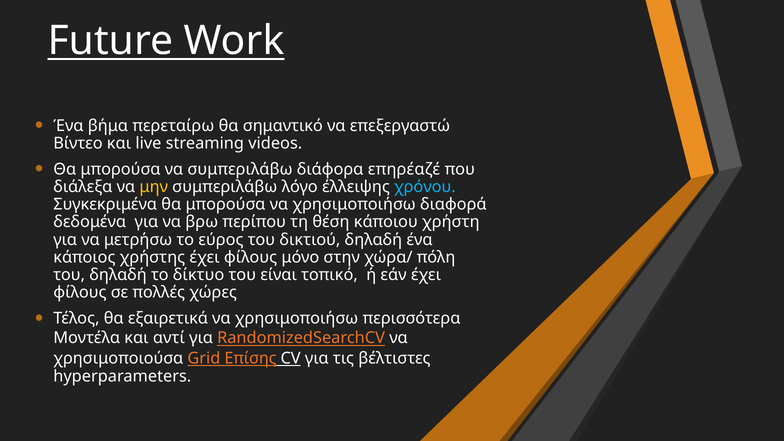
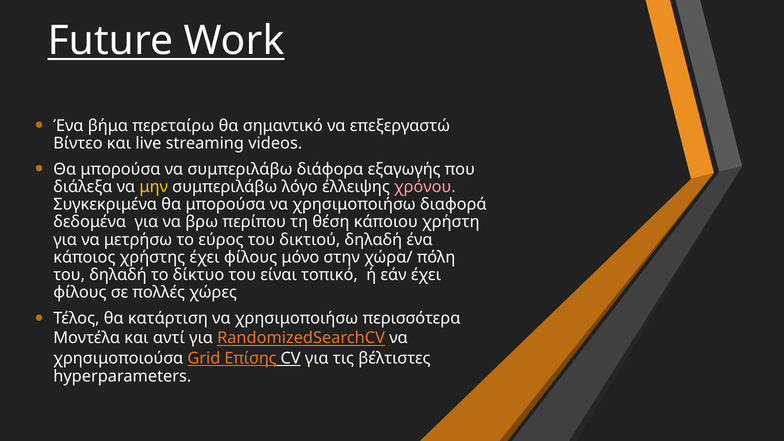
επηρέαζέ: επηρέαζέ -> εξαγωγής
χρόνου colour: light blue -> pink
εξαιρετικά: εξαιρετικά -> κατάρτιση
